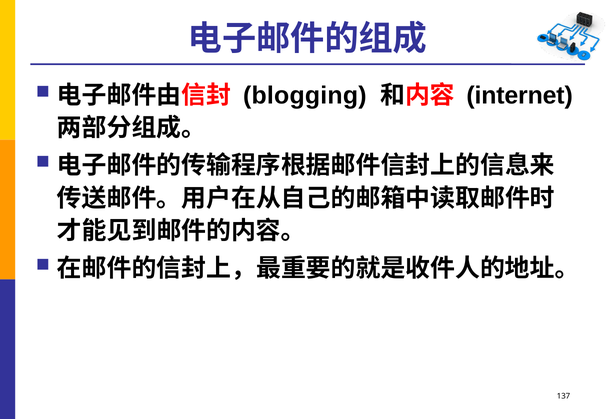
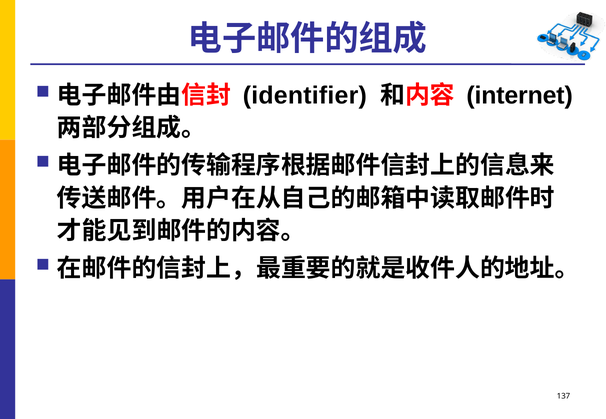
blogging: blogging -> identifier
